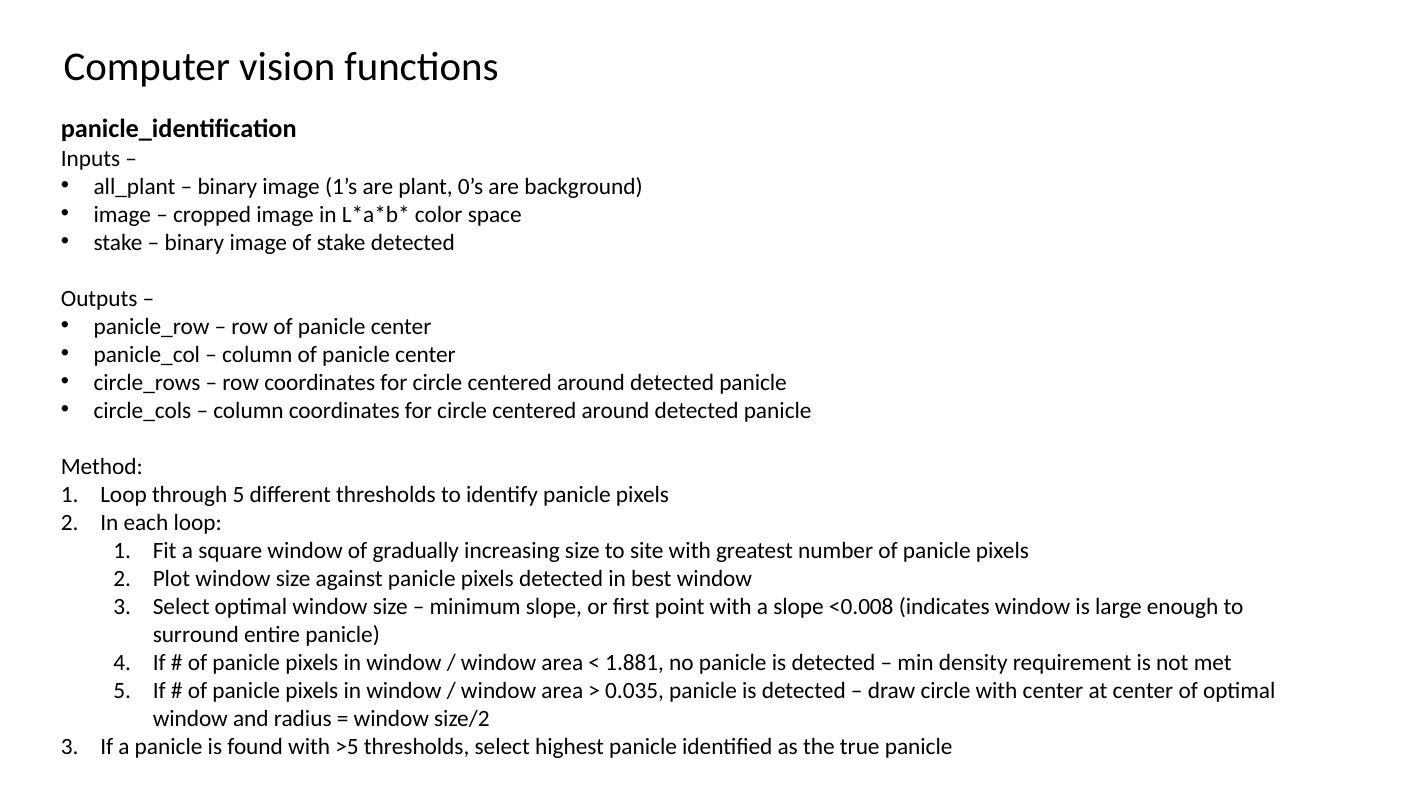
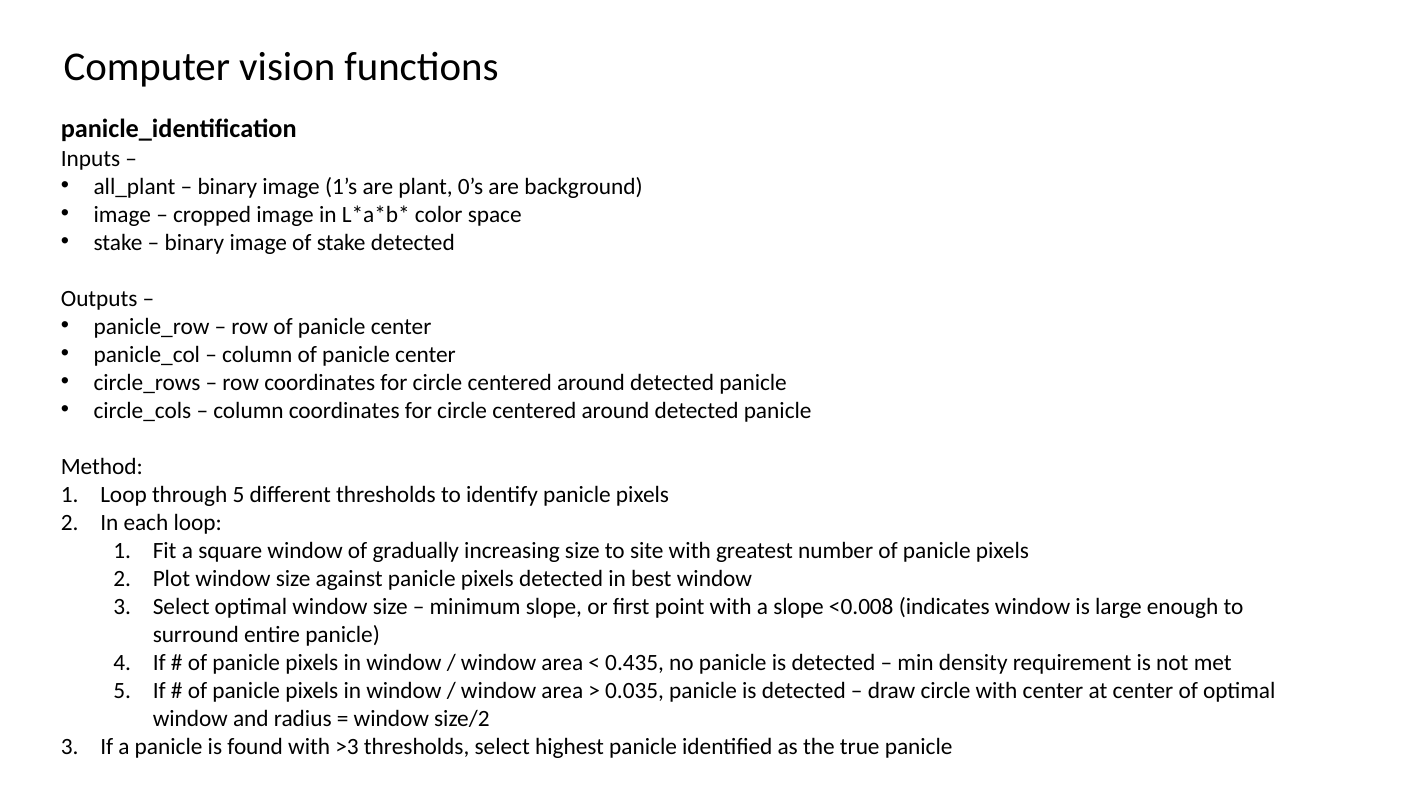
1.881: 1.881 -> 0.435
>5: >5 -> >3
